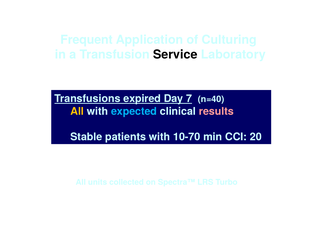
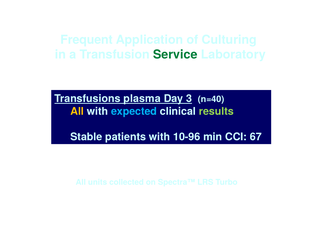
Service colour: black -> green
expired: expired -> plasma
7: 7 -> 3
results colour: pink -> light green
10-70: 10-70 -> 10-96
20: 20 -> 67
